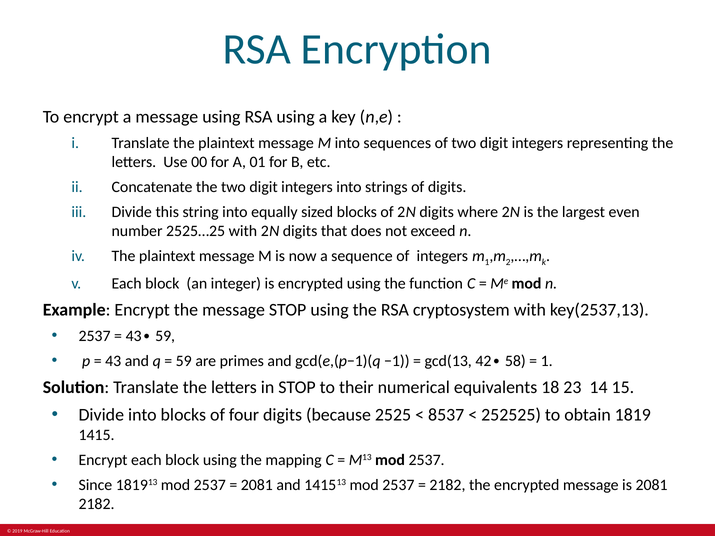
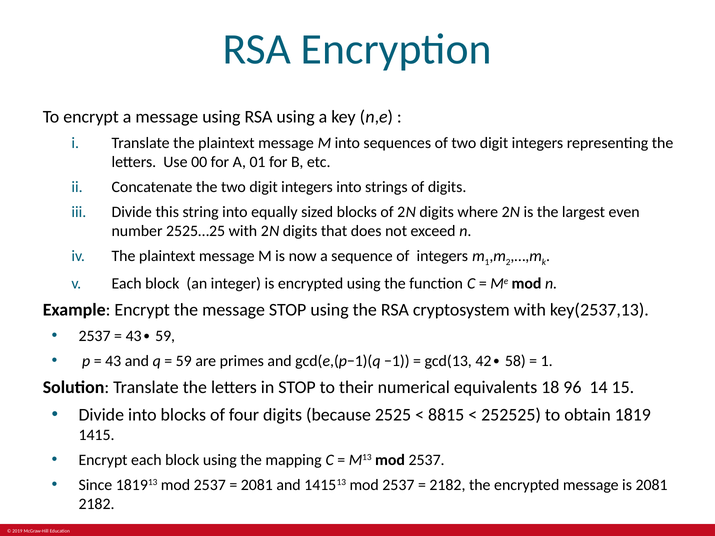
23: 23 -> 96
8537: 8537 -> 8815
